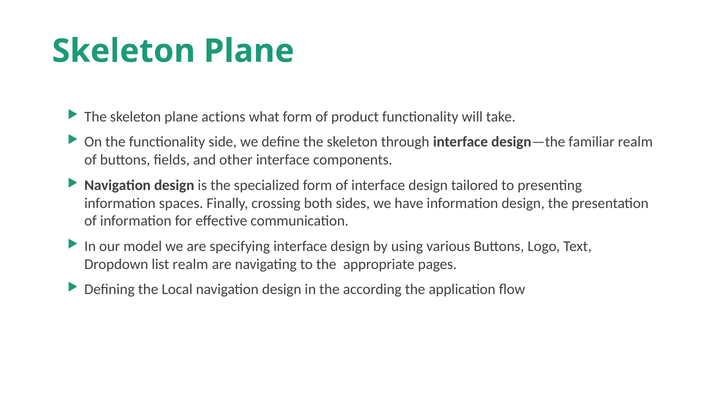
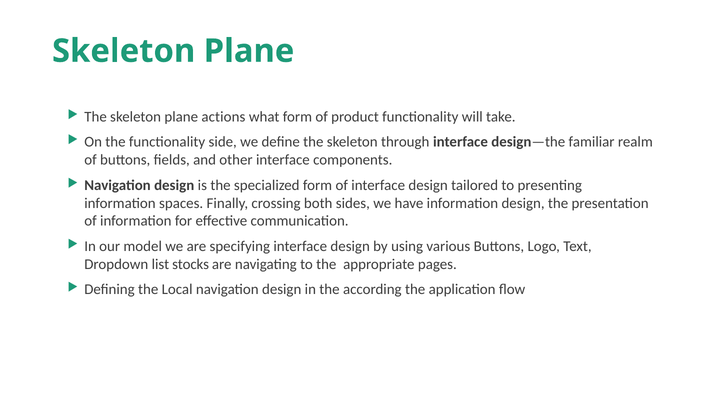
list realm: realm -> stocks
